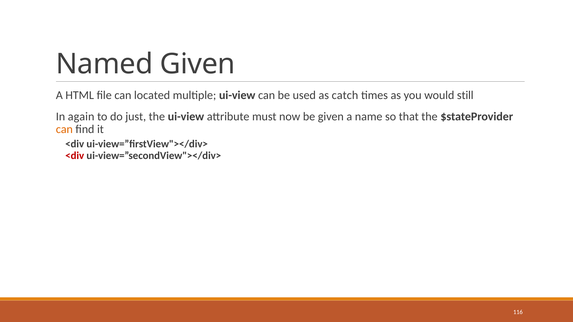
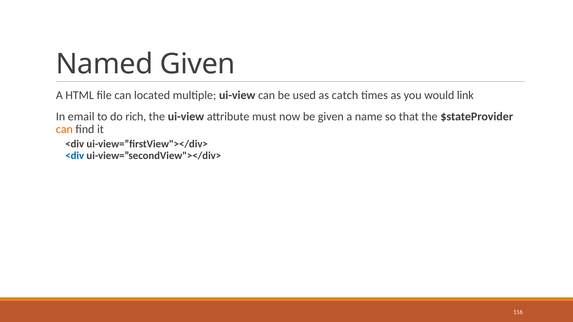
still: still -> link
again: again -> email
just: just -> rich
<div at (75, 156) colour: red -> blue
